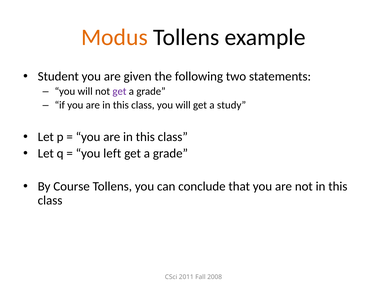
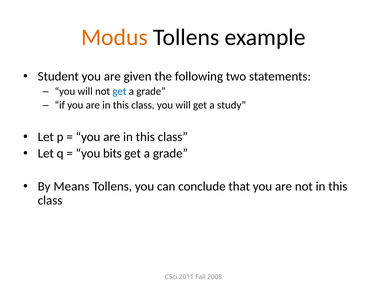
get at (119, 91) colour: purple -> blue
left: left -> bits
Course: Course -> Means
